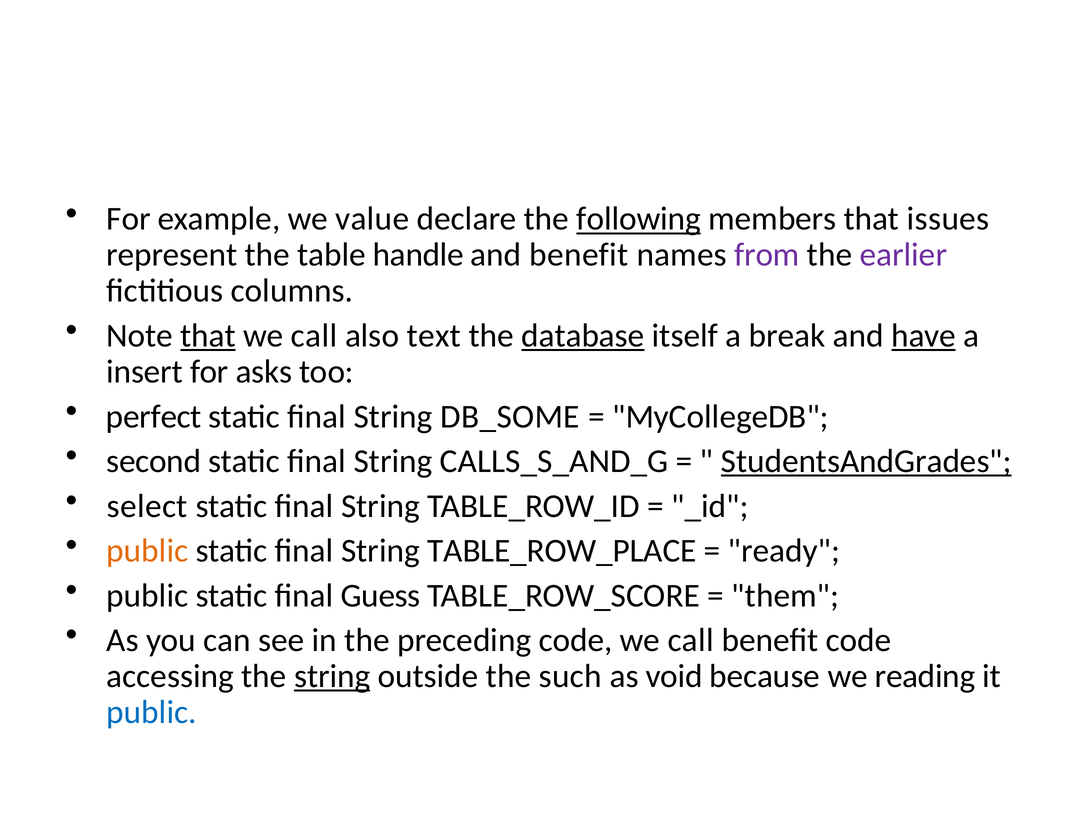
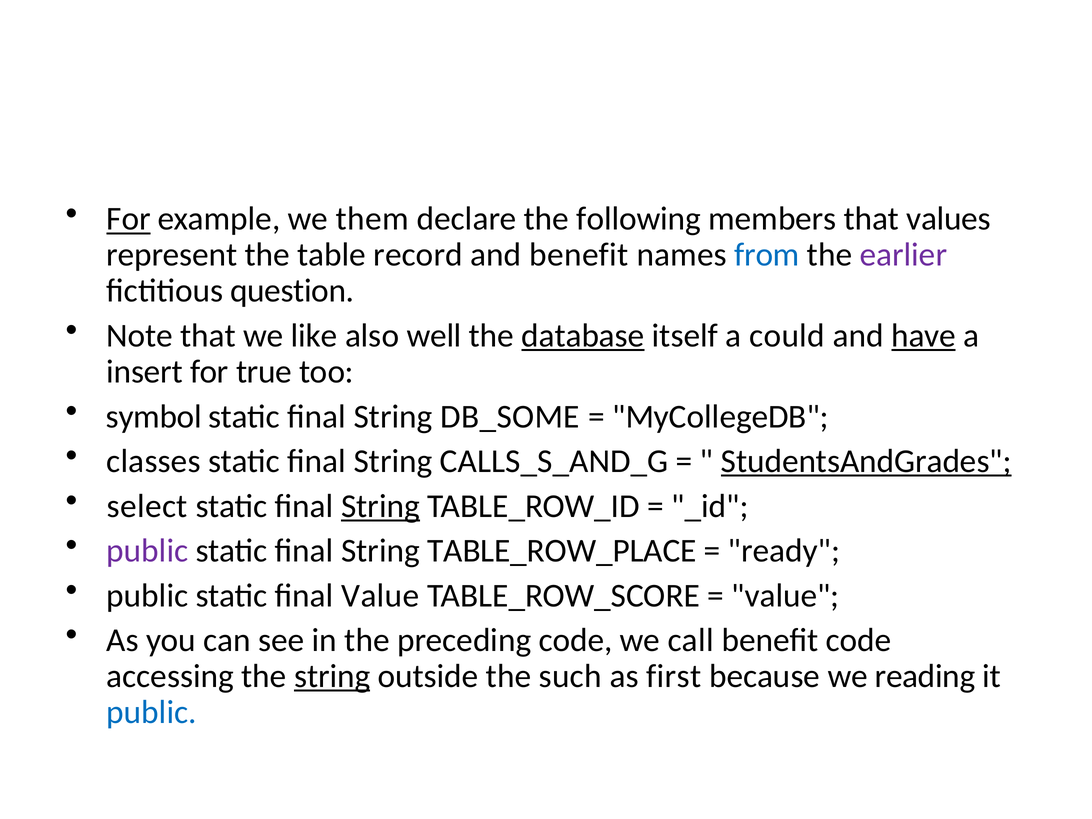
For at (129, 219) underline: none -> present
value: value -> them
following underline: present -> none
issues: issues -> values
handle: handle -> record
from colour: purple -> blue
columns: columns -> question
that at (208, 336) underline: present -> none
call at (314, 336): call -> like
text: text -> well
break: break -> could
asks: asks -> true
perfect: perfect -> symbol
second: second -> classes
String at (380, 506) underline: none -> present
public at (147, 551) colour: orange -> purple
final Guess: Guess -> Value
them at (785, 596): them -> value
void: void -> first
